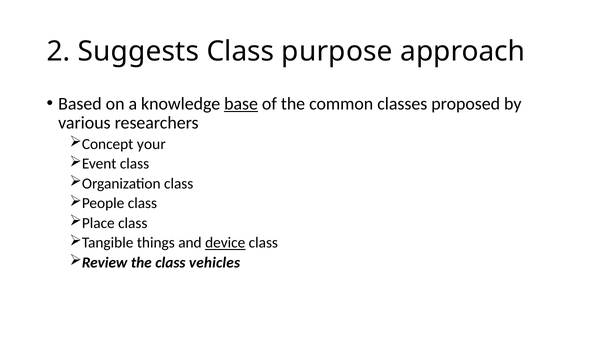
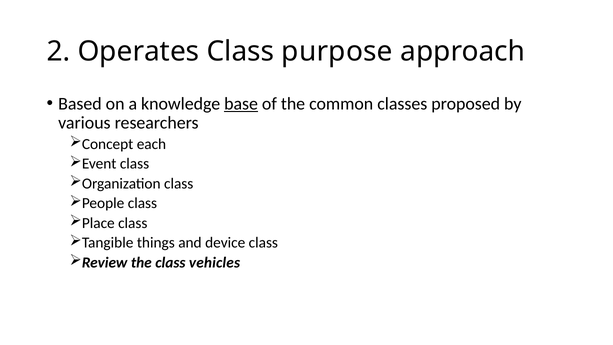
Suggests: Suggests -> Operates
your: your -> each
device underline: present -> none
